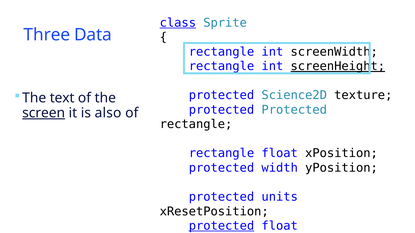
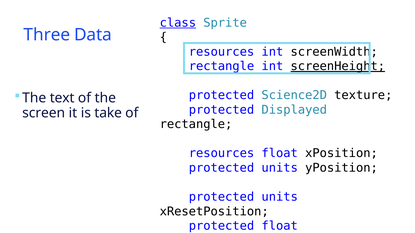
rectangle at (222, 52): rectangle -> resources
protected Protected: Protected -> Displayed
screen underline: present -> none
also: also -> take
rectangle at (222, 154): rectangle -> resources
width at (280, 168): width -> units
protected at (222, 226) underline: present -> none
